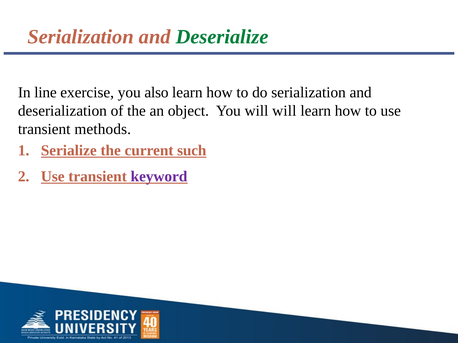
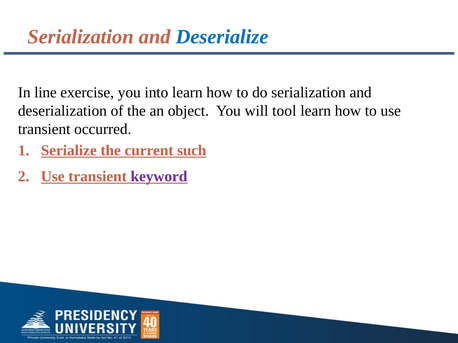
Deserialize colour: green -> blue
also: also -> into
will will: will -> tool
methods: methods -> occurred
